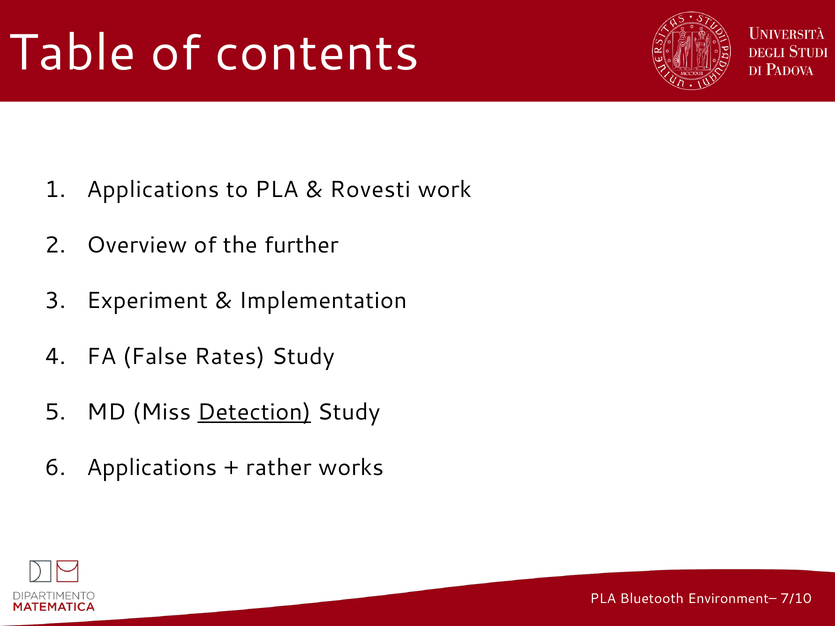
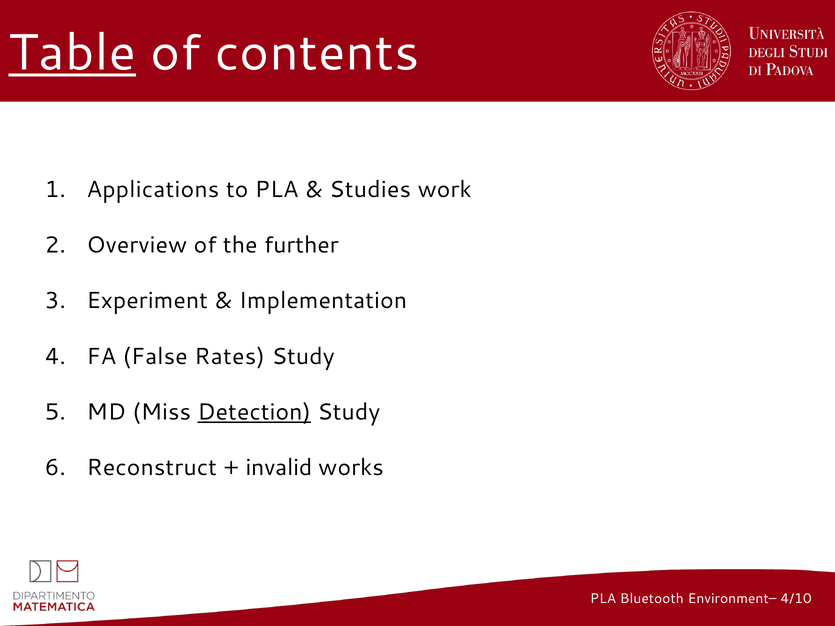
Table underline: none -> present
Rovesti: Rovesti -> Studies
Applications at (152, 468): Applications -> Reconstruct
rather: rather -> invalid
7/10: 7/10 -> 4/10
